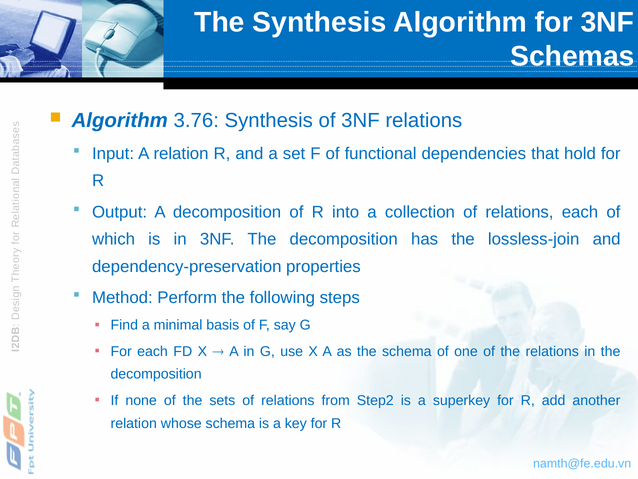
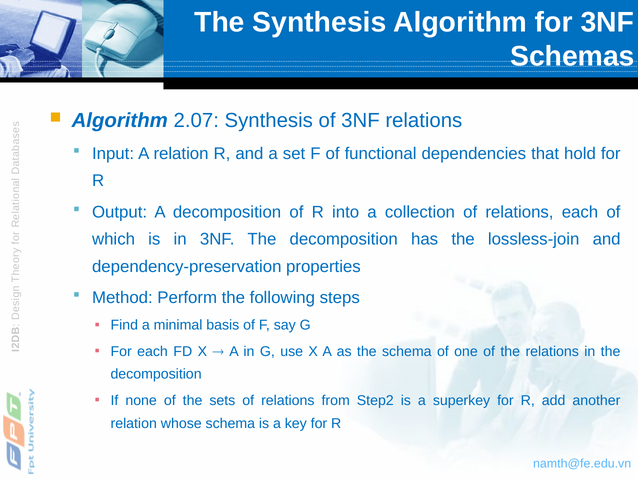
3.76: 3.76 -> 2.07
